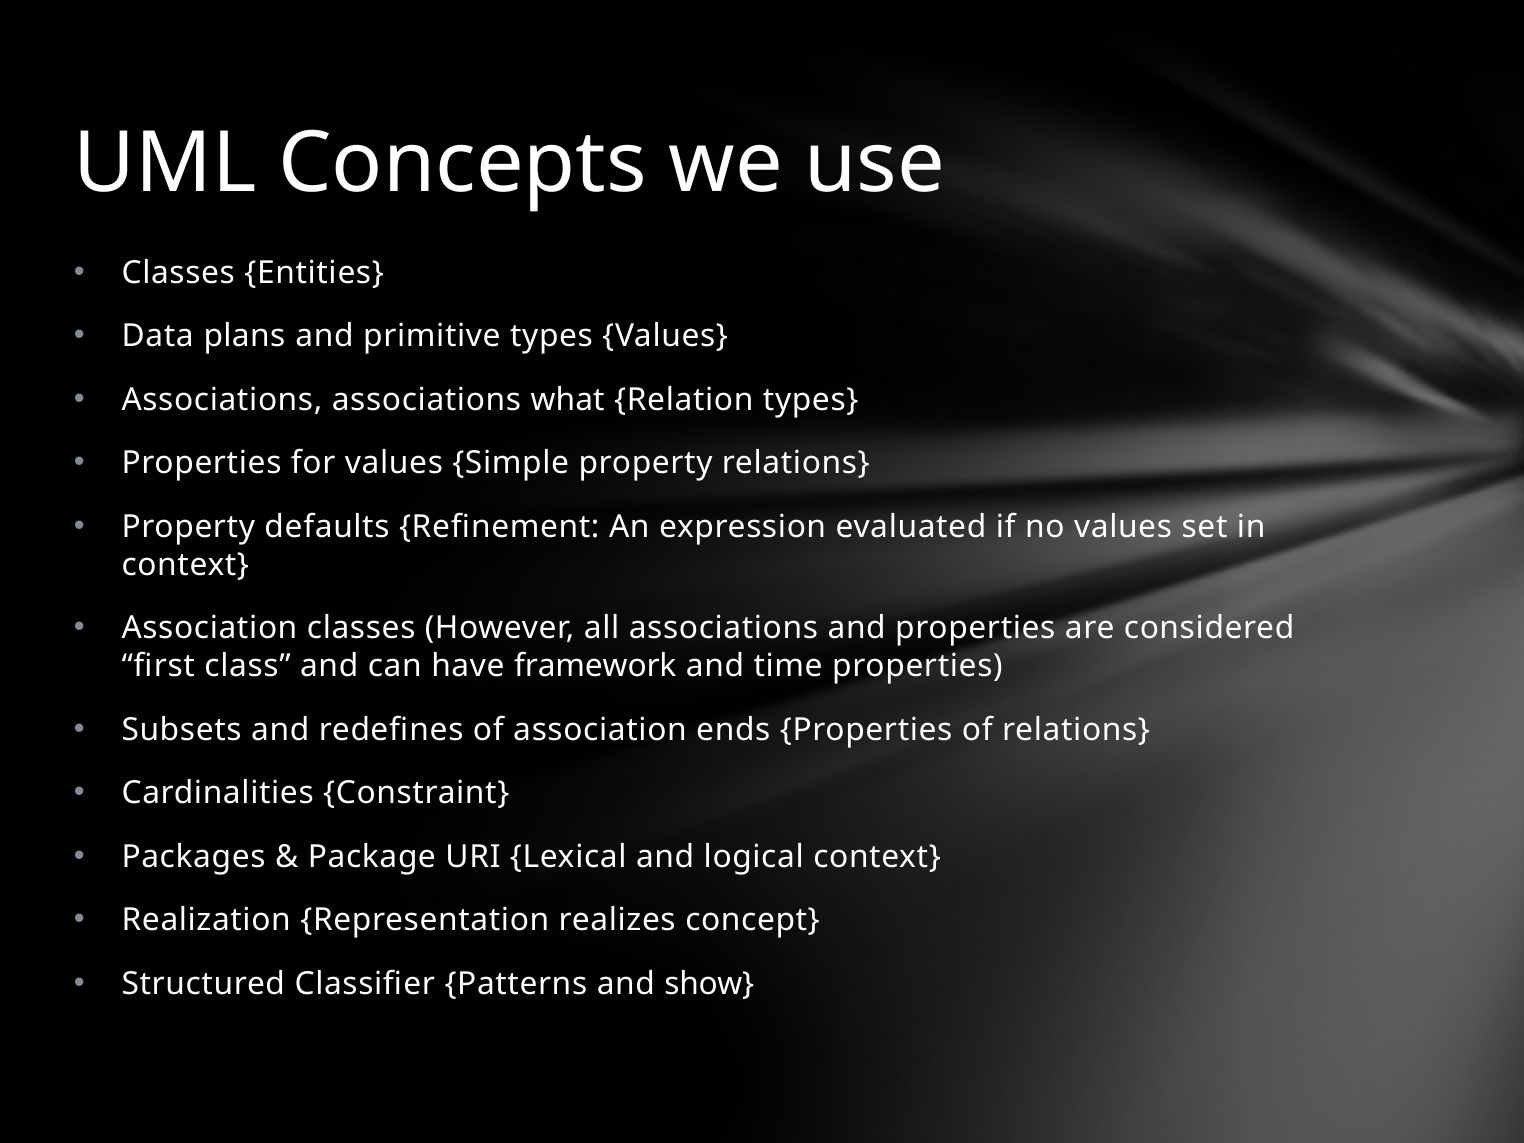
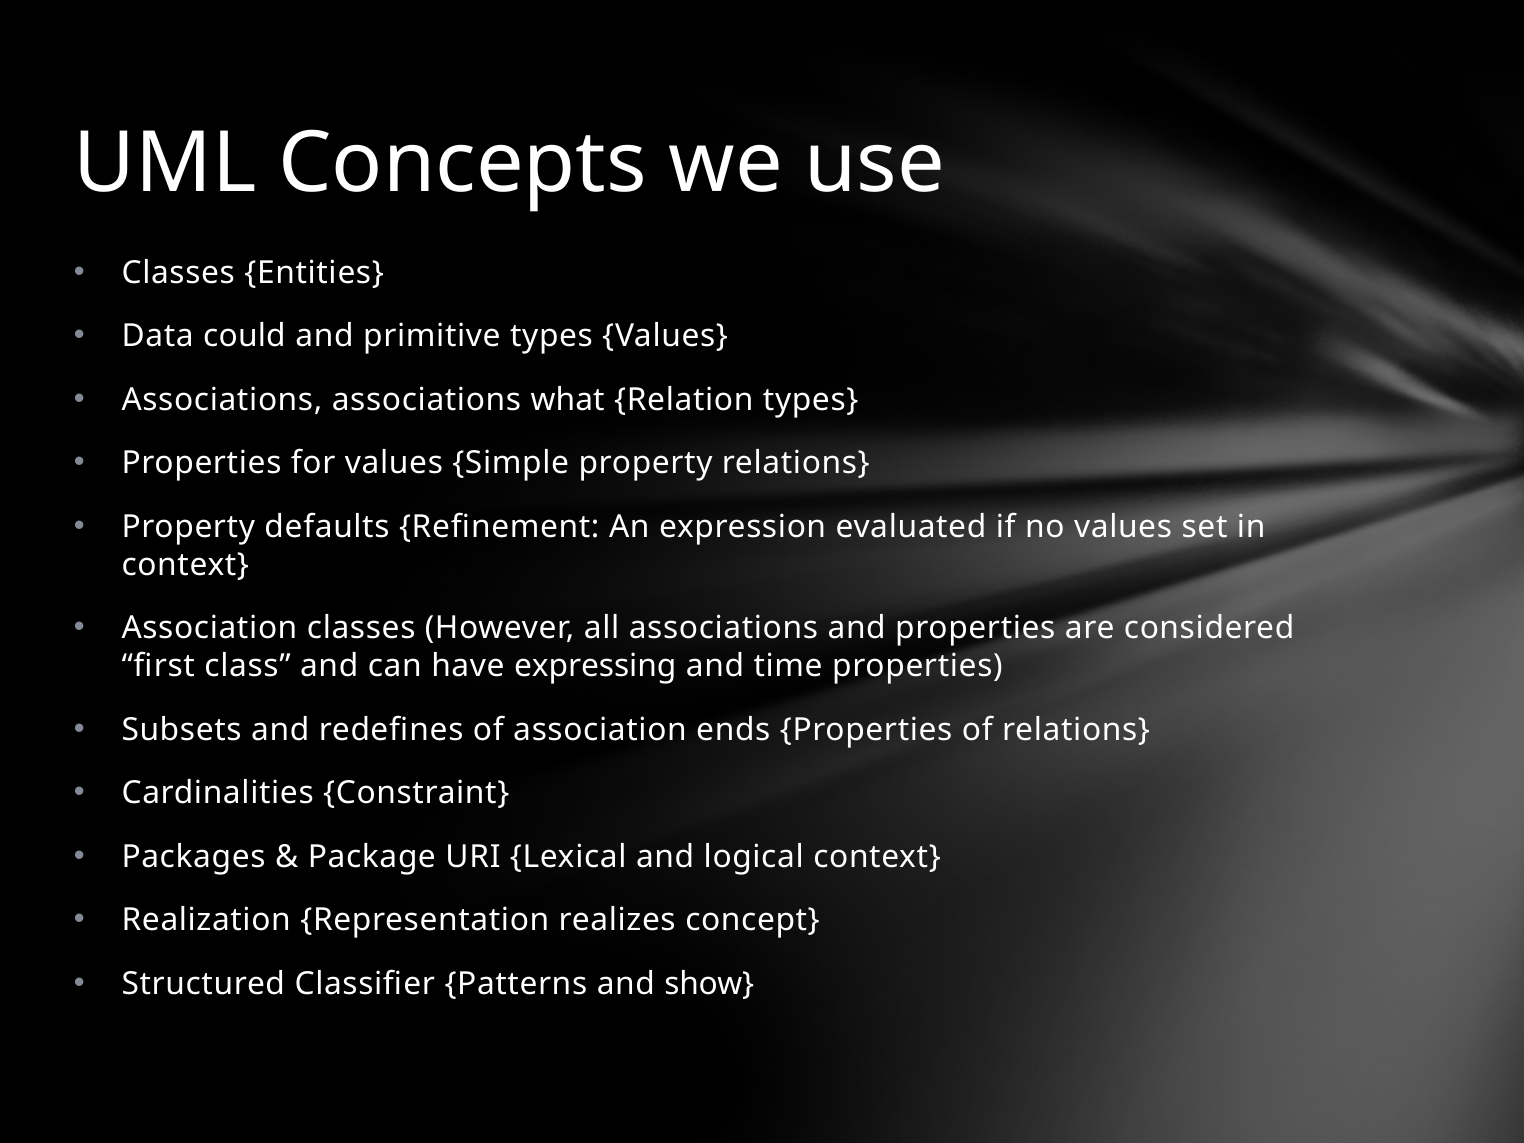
plans: plans -> could
framework: framework -> expressing
